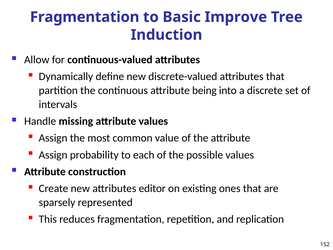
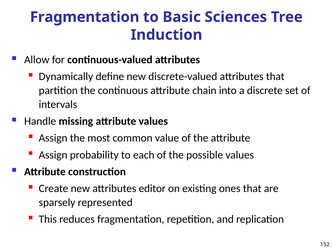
Improve: Improve -> Sciences
being: being -> chain
